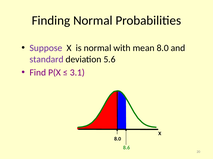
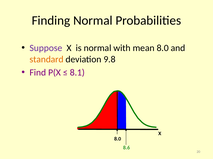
standard colour: purple -> orange
5.6: 5.6 -> 9.8
3.1: 3.1 -> 8.1
